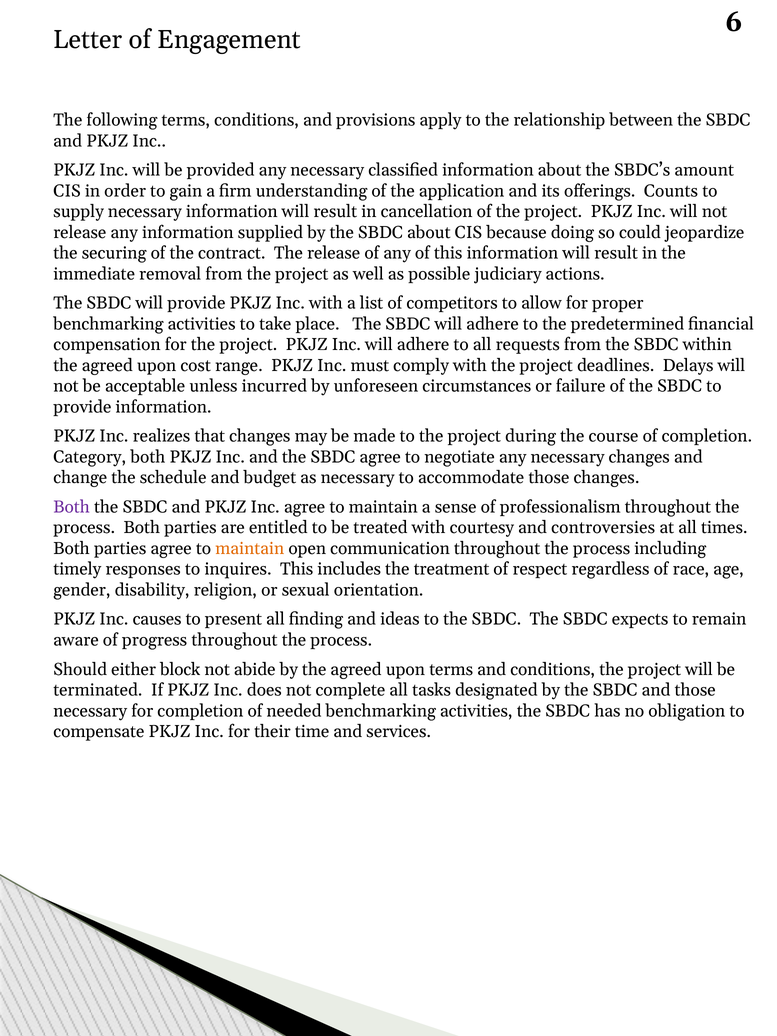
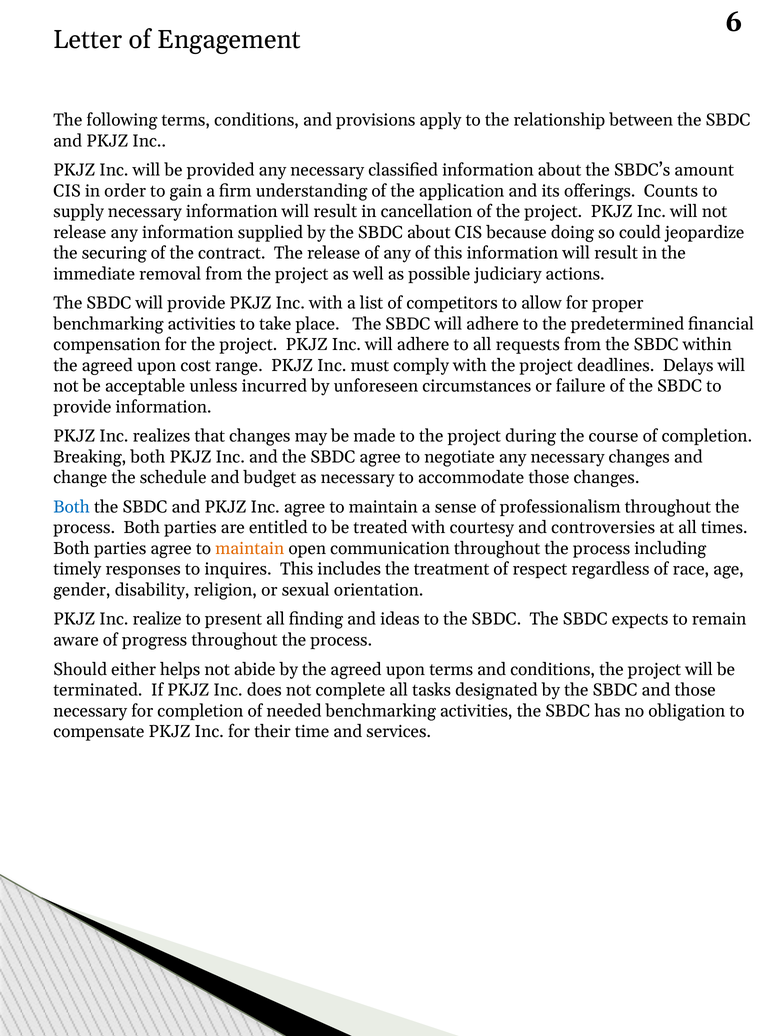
Category: Category -> Breaking
Both at (72, 507) colour: purple -> blue
causes: causes -> realize
block: block -> helps
